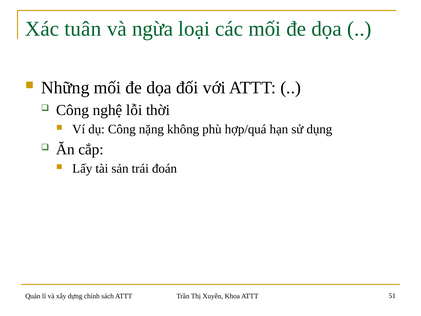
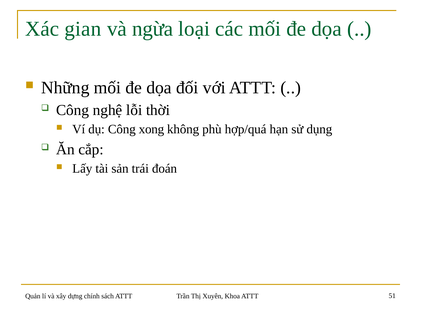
tuân: tuân -> gian
nặng: nặng -> xong
